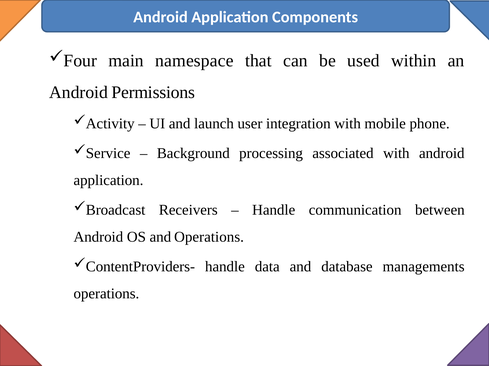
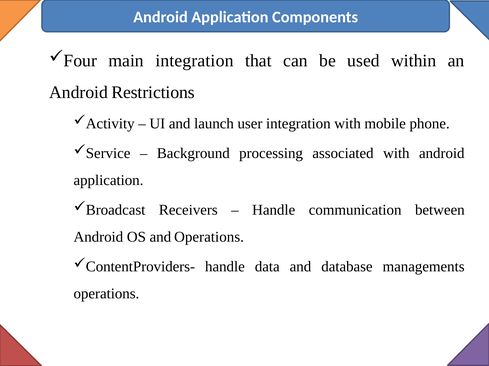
main namespace: namespace -> integration
Permissions: Permissions -> Restrictions
